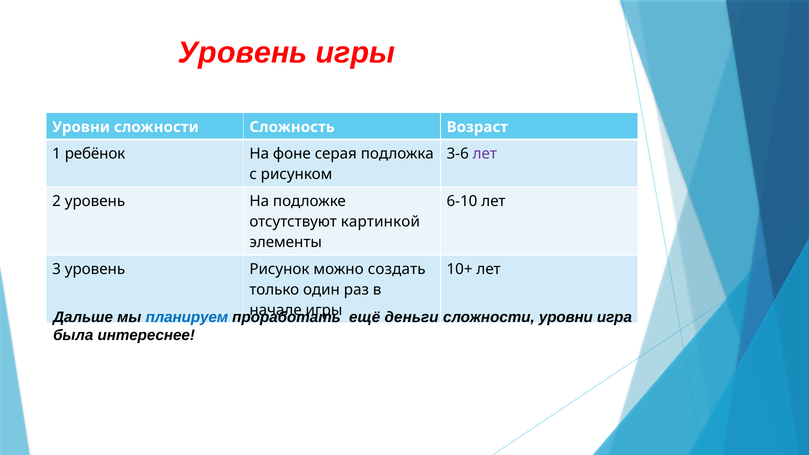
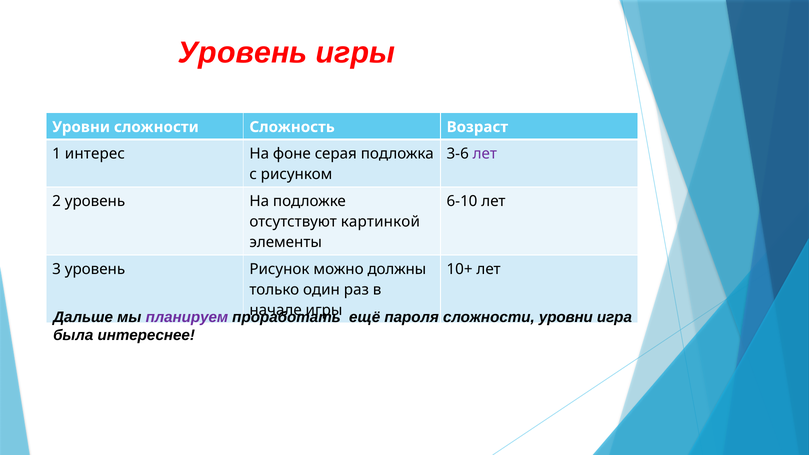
ребёнок: ребёнок -> интерес
создать: создать -> должны
планируем colour: blue -> purple
деньги: деньги -> пароля
